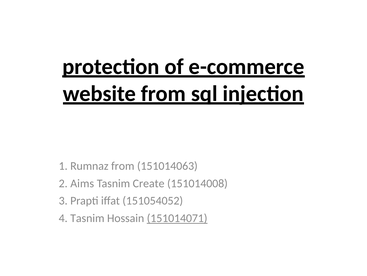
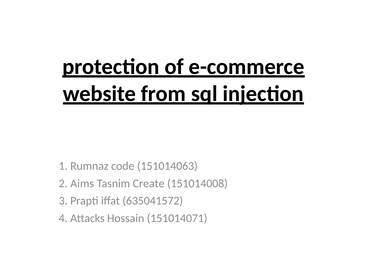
Rumnaz from: from -> code
151054052: 151054052 -> 635041572
4 Tasnim: Tasnim -> Attacks
151014071 underline: present -> none
